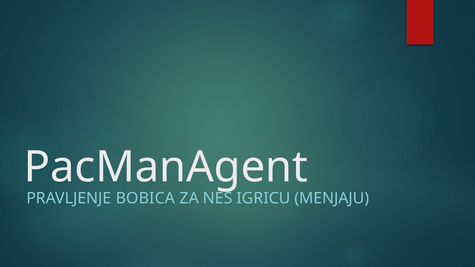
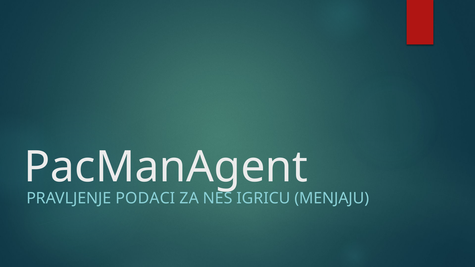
BOBICA: BOBICA -> PODACI
